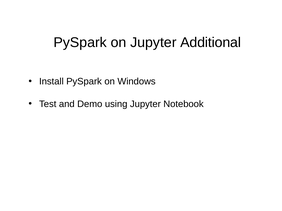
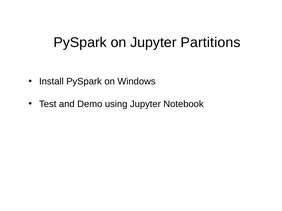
Additional: Additional -> Partitions
